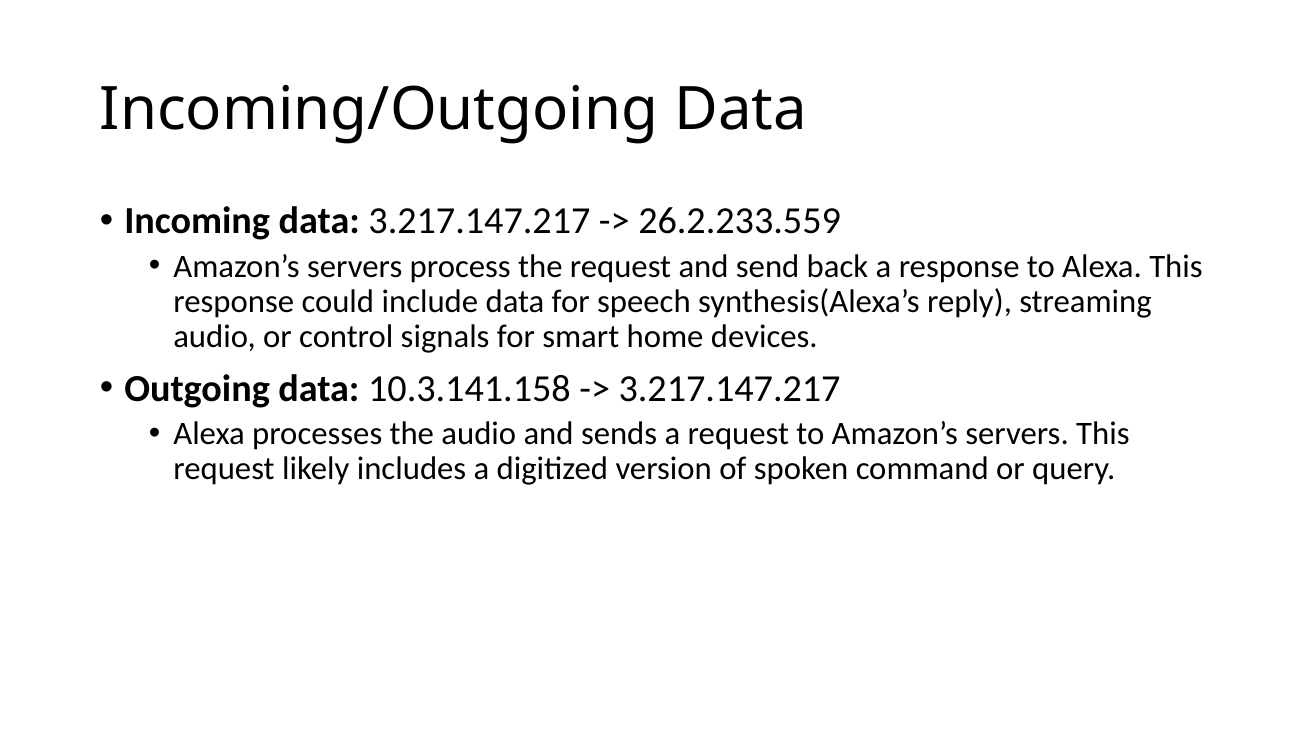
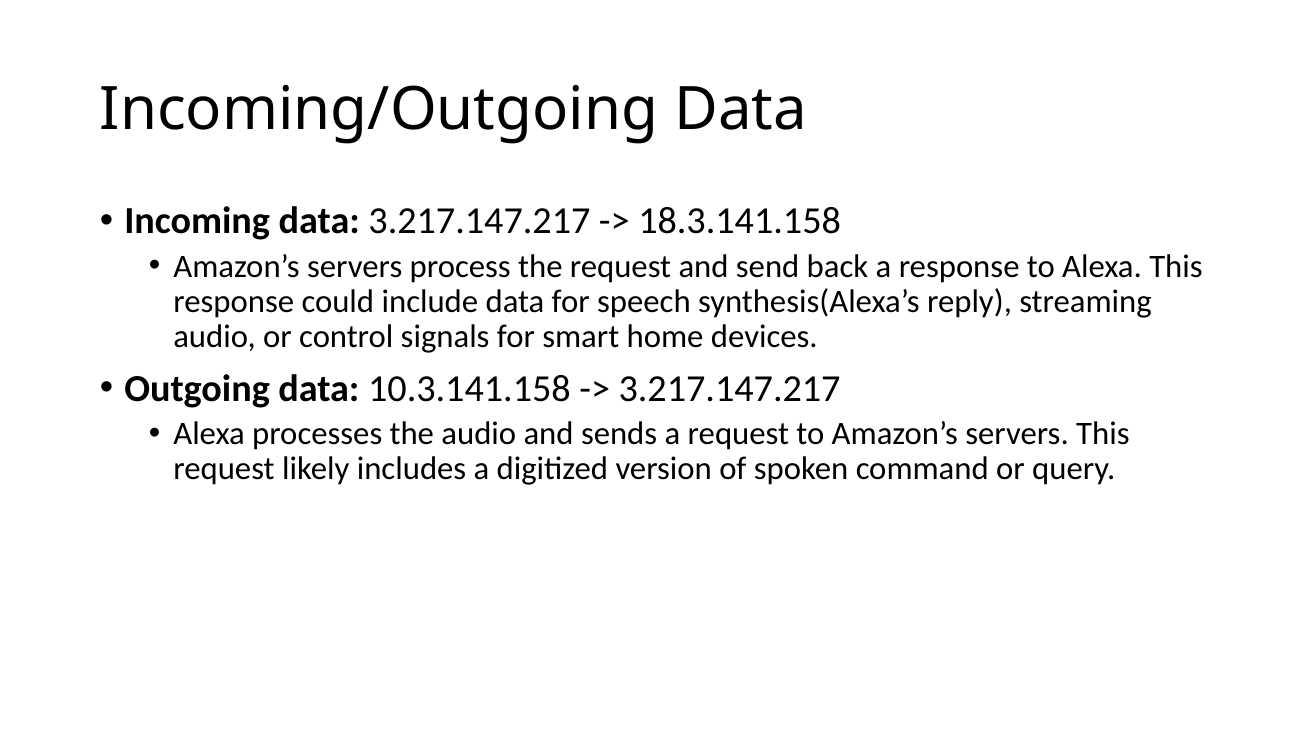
26.2.233.559: 26.2.233.559 -> 18.3.141.158
